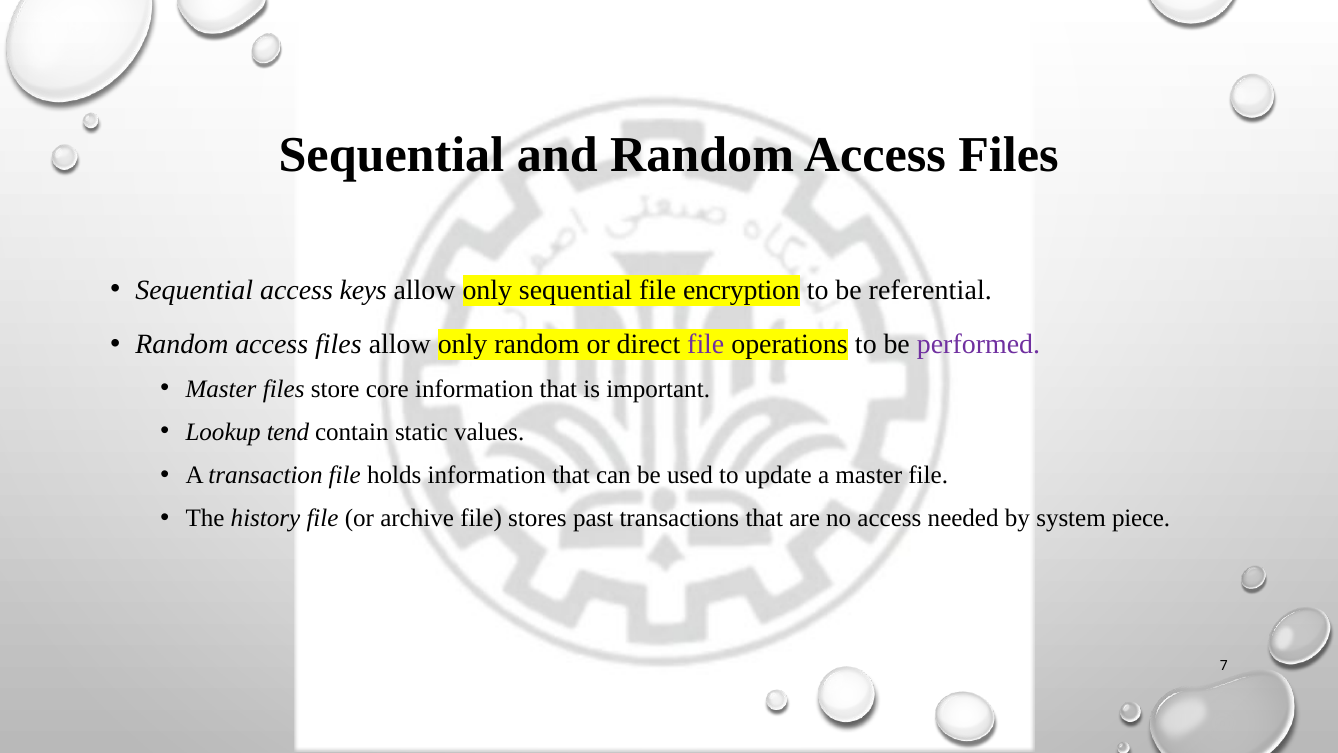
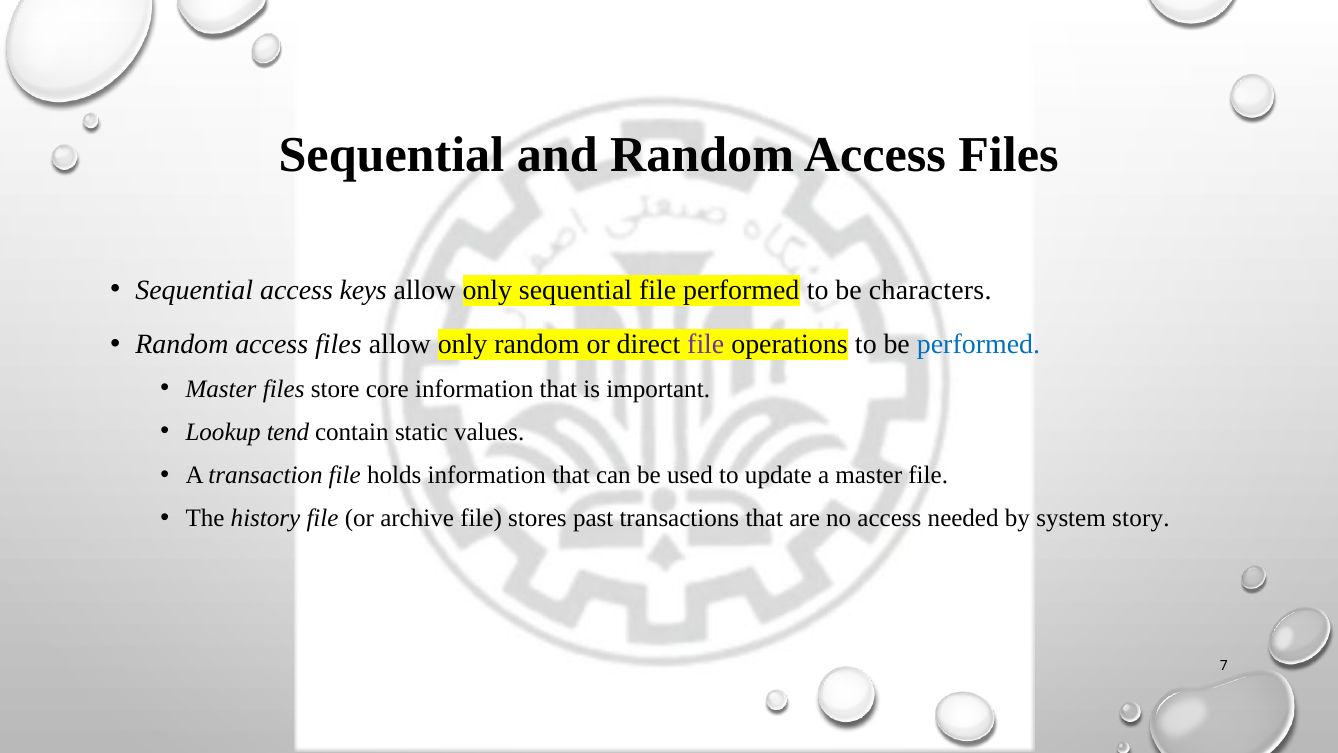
file encryption: encryption -> performed
referential: referential -> characters
performed at (979, 344) colour: purple -> blue
piece: piece -> story
